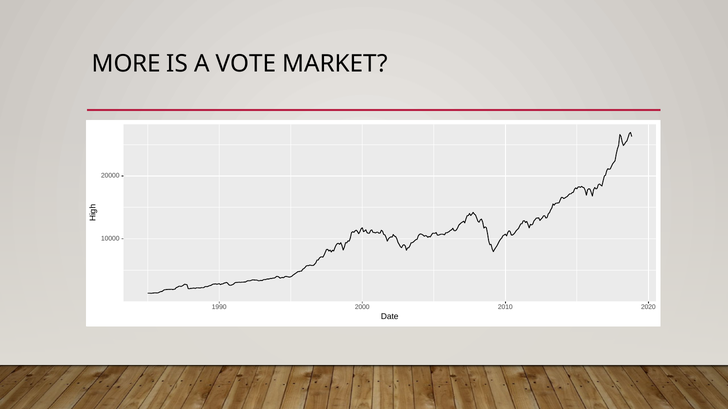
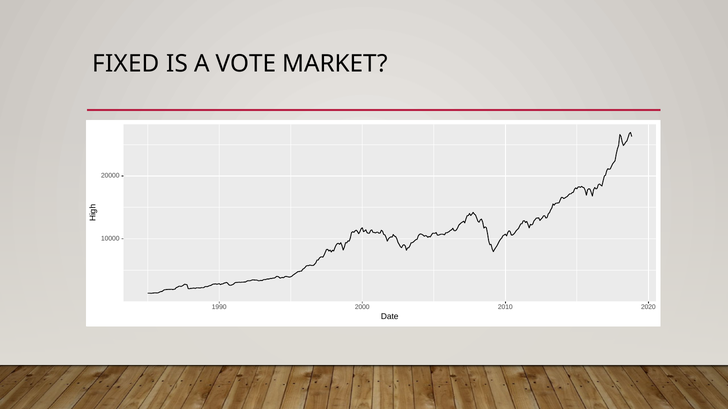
MORE: MORE -> FIXED
